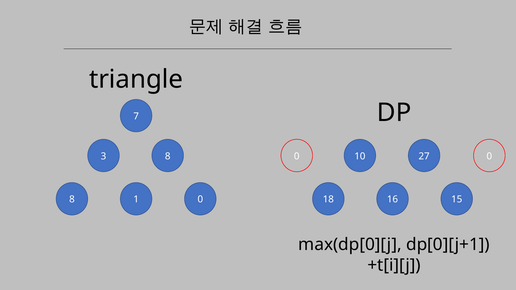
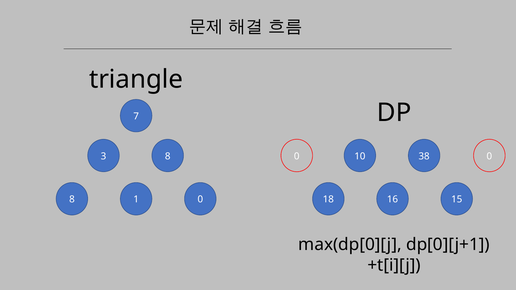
27: 27 -> 38
